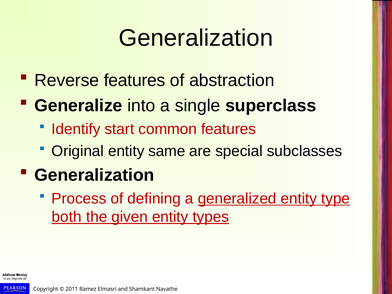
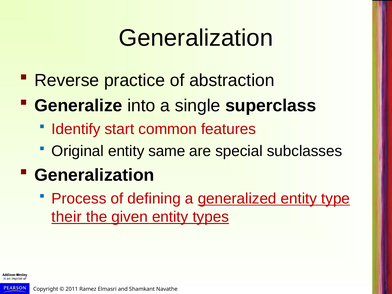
Reverse features: features -> practice
both: both -> their
